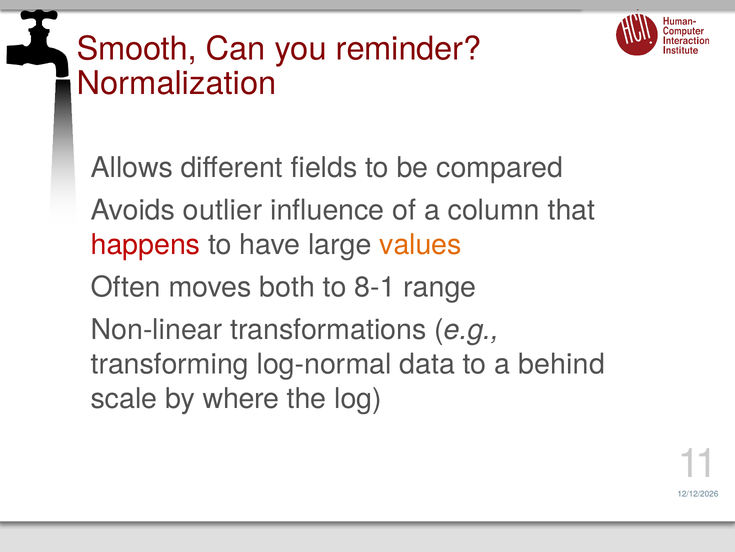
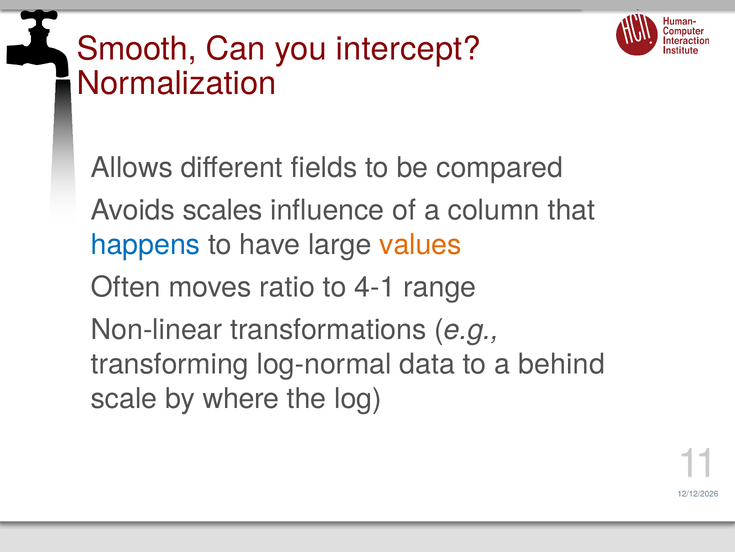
reminder: reminder -> intercept
outlier: outlier -> scales
happens colour: red -> blue
both: both -> ratio
8-1: 8-1 -> 4-1
